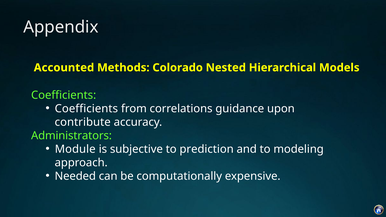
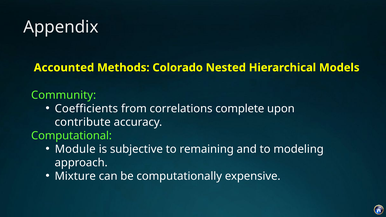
Coefficients at (64, 95): Coefficients -> Community
guidance: guidance -> complete
Administrators: Administrators -> Computational
prediction: prediction -> remaining
Needed: Needed -> Mixture
